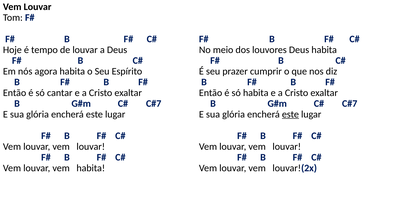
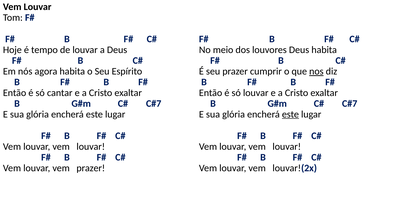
nos underline: none -> present
só habita: habita -> louvar
vem habita: habita -> prazer
